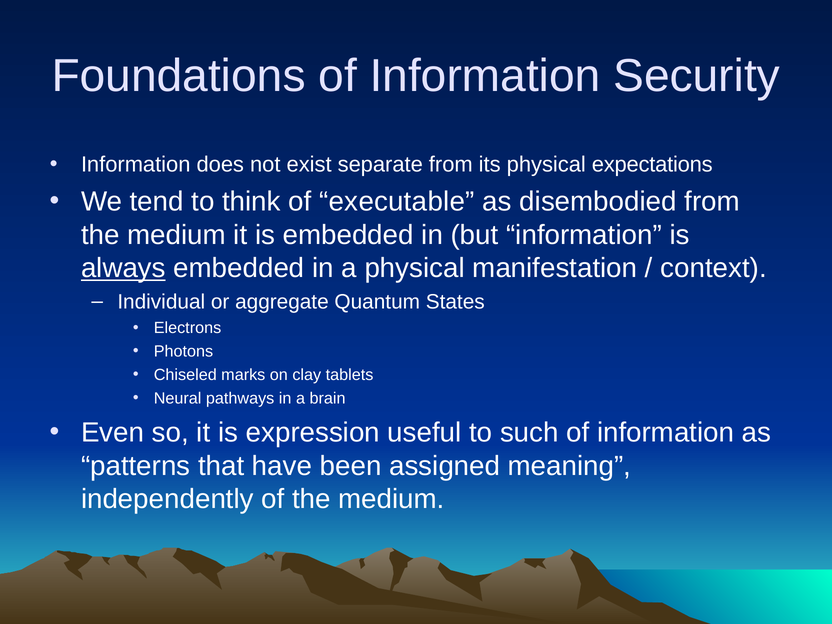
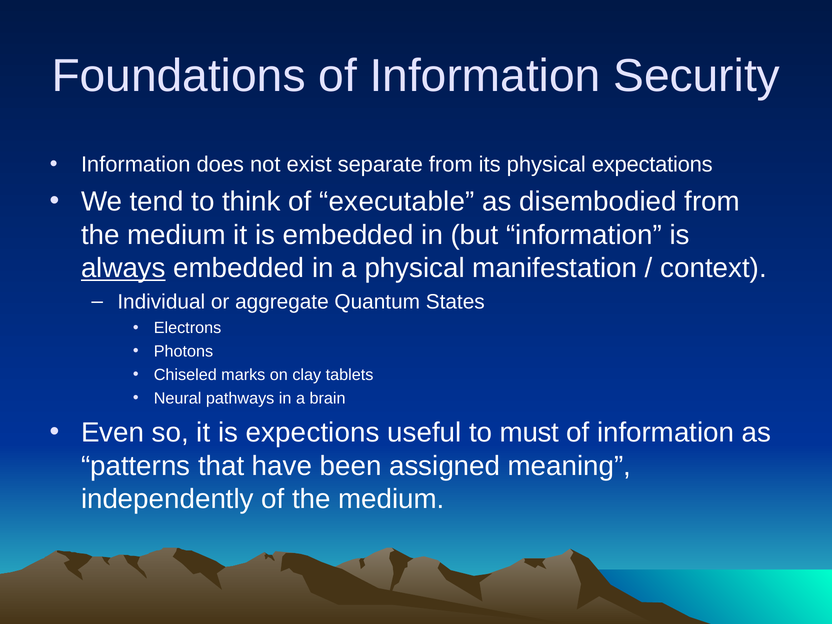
expression: expression -> expections
such: such -> must
